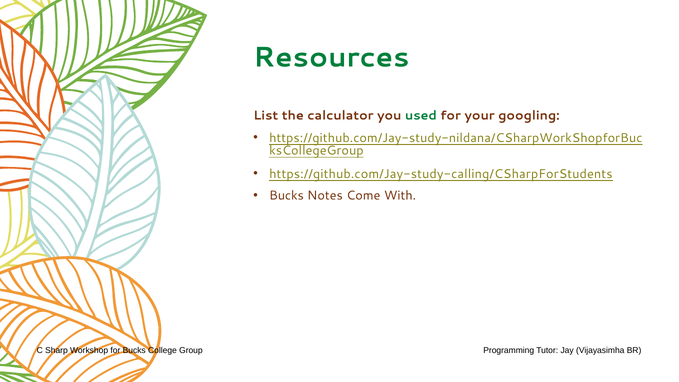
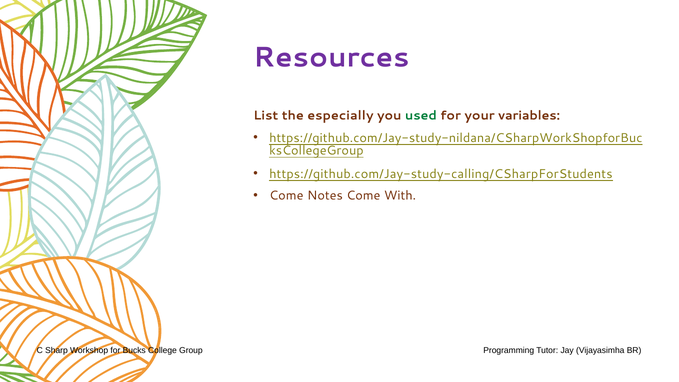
Resources colour: green -> purple
calculator: calculator -> especially
googling: googling -> variables
Bucks at (286, 196): Bucks -> Come
